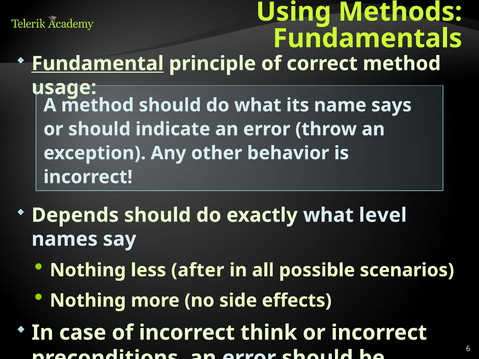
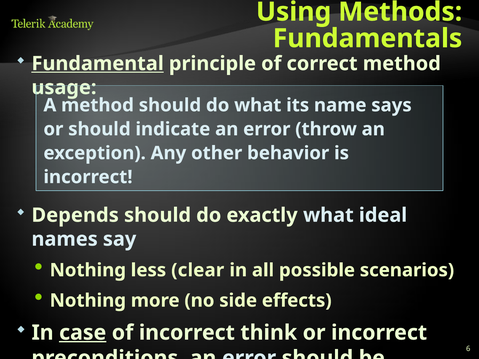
level: level -> ideal
after: after -> clear
case underline: none -> present
